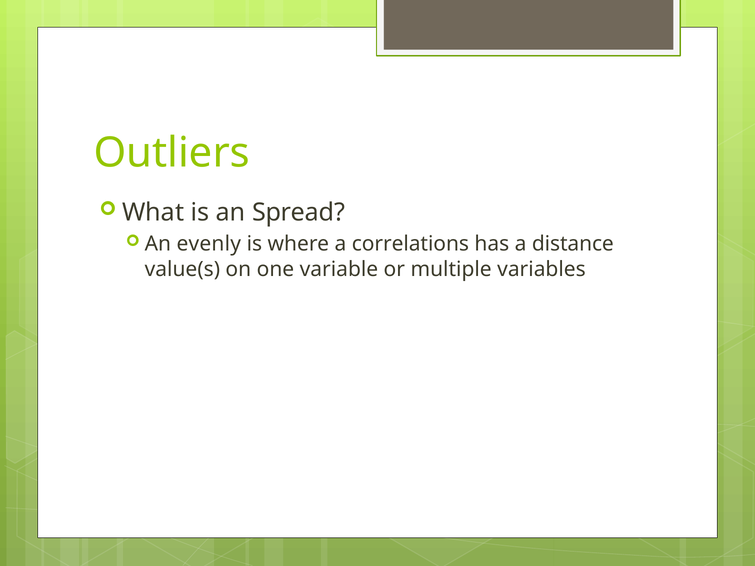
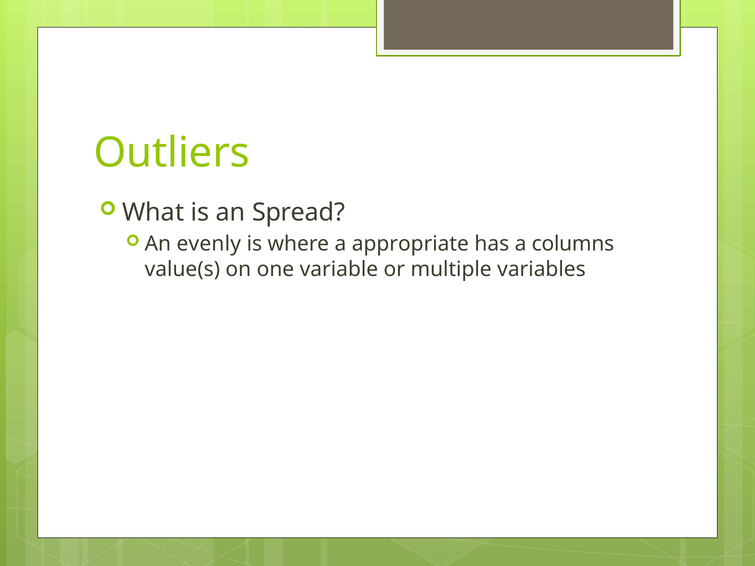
correlations: correlations -> appropriate
distance: distance -> columns
